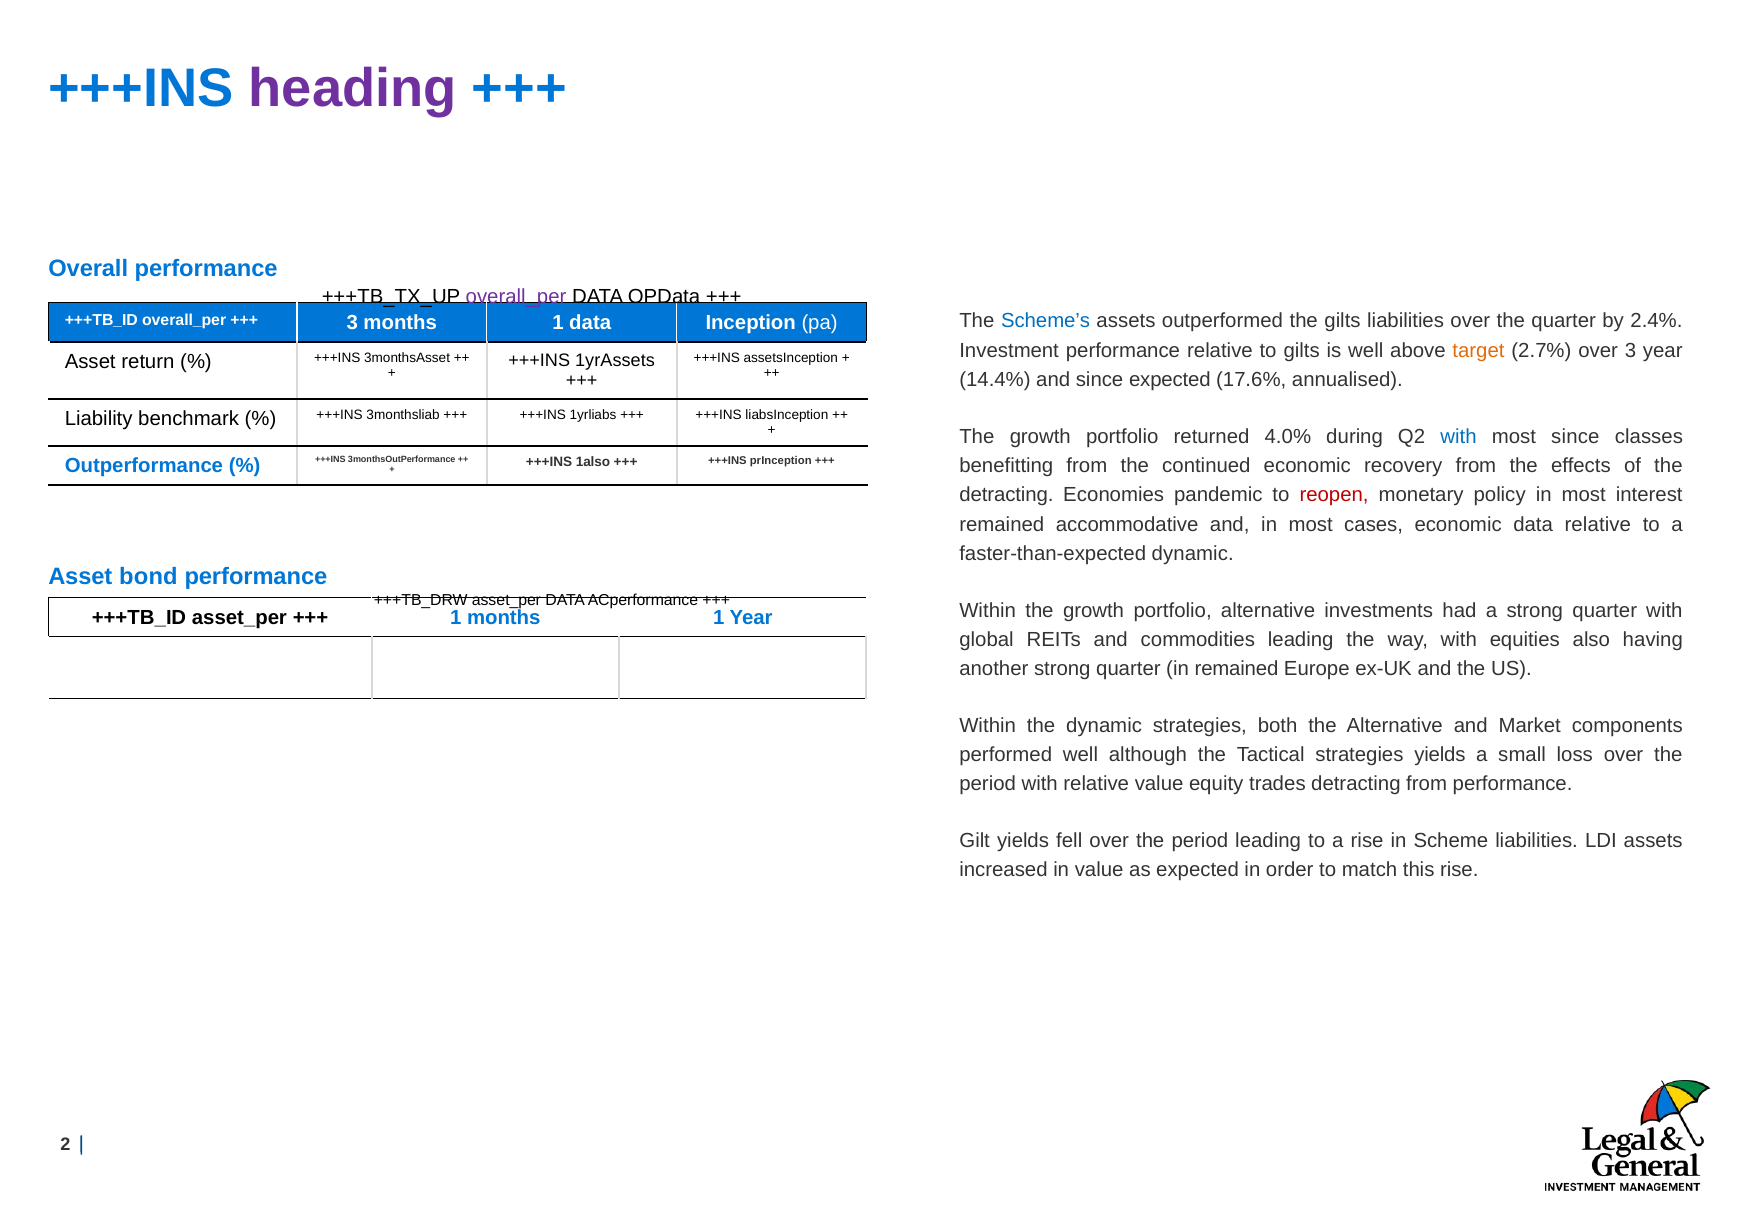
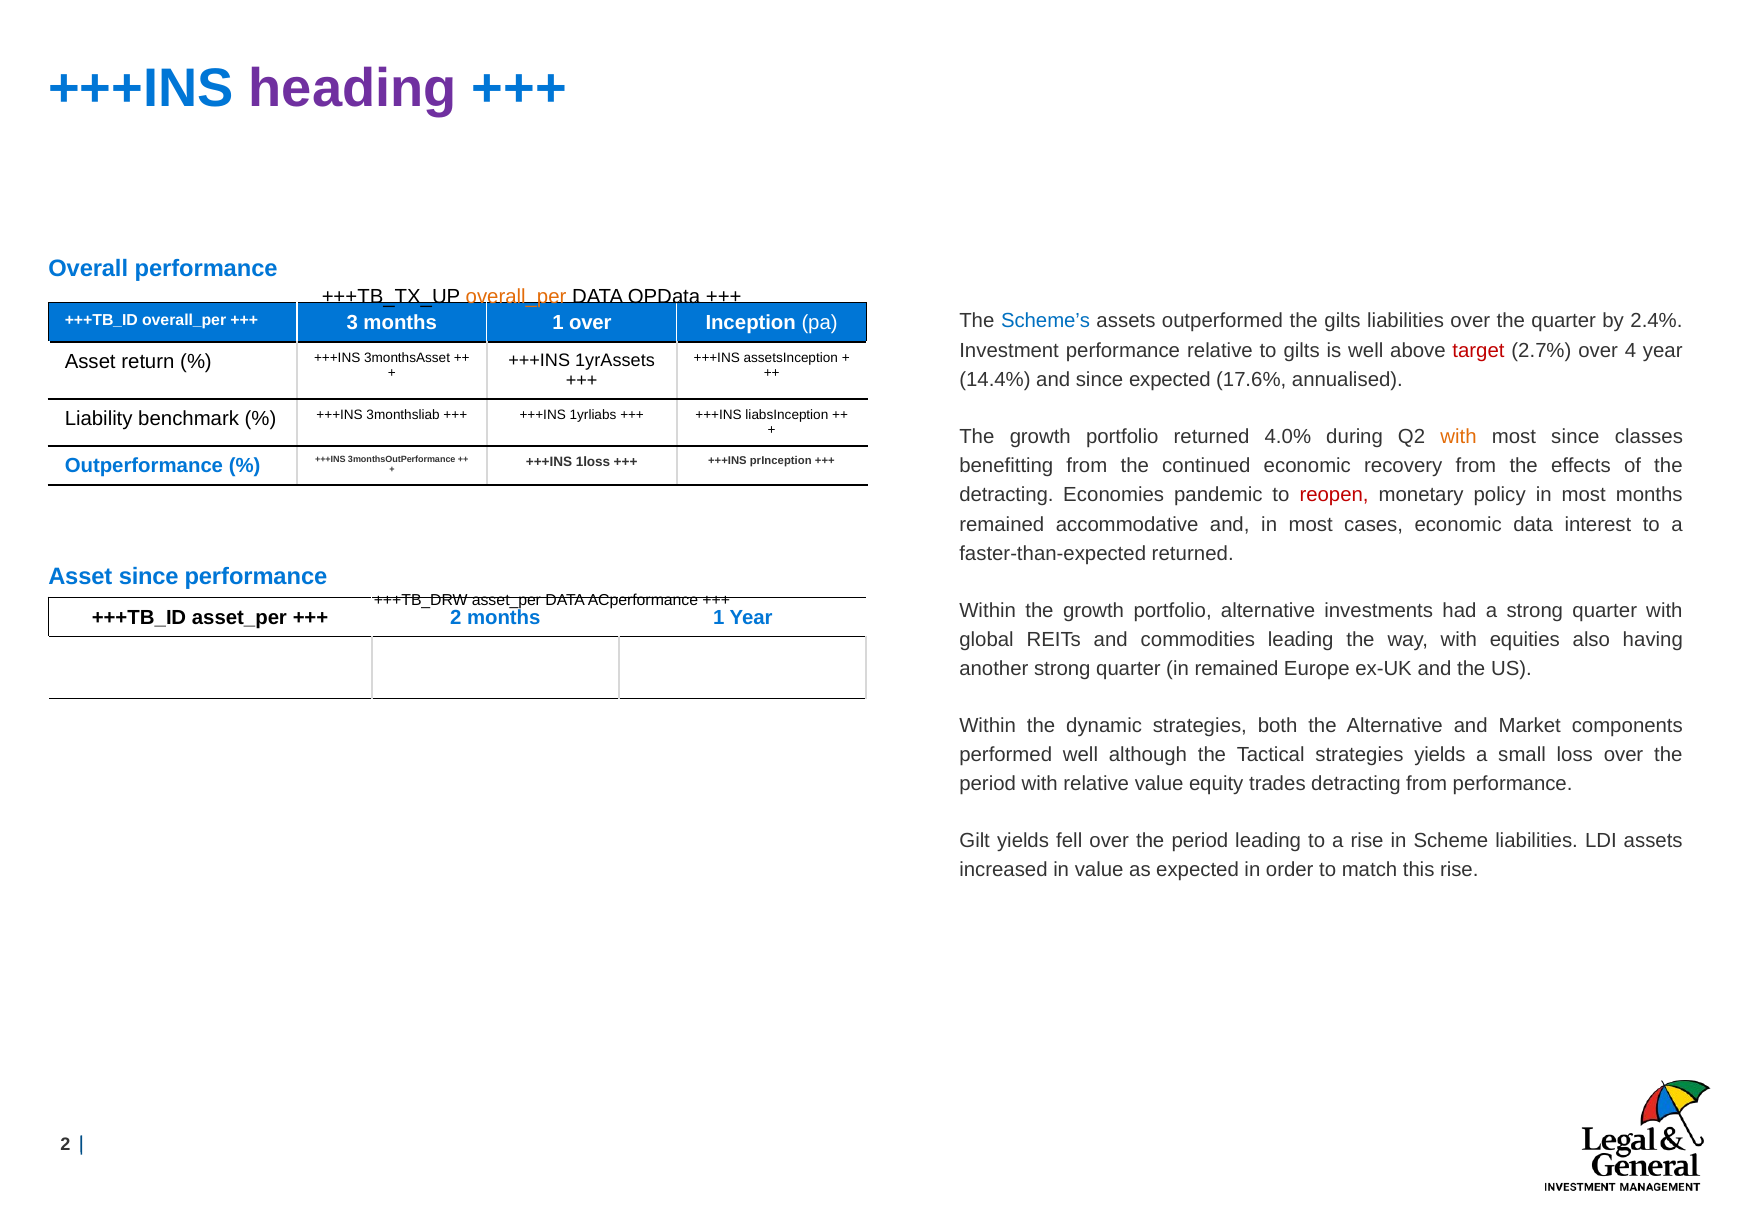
overall_per at (516, 297) colour: purple -> orange
1 data: data -> over
target colour: orange -> red
over 3: 3 -> 4
with at (1459, 436) colour: blue -> orange
1also: 1also -> 1loss
most interest: interest -> months
data relative: relative -> interest
faster-than-expected dynamic: dynamic -> returned
Asset bond: bond -> since
1 at (456, 617): 1 -> 2
